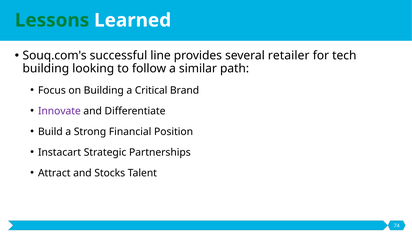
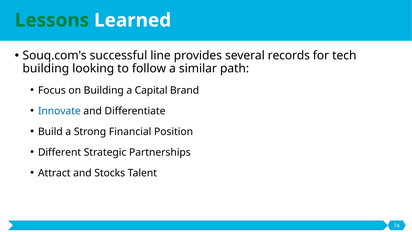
retailer: retailer -> records
Critical: Critical -> Capital
Innovate colour: purple -> blue
Instacart: Instacart -> Different
